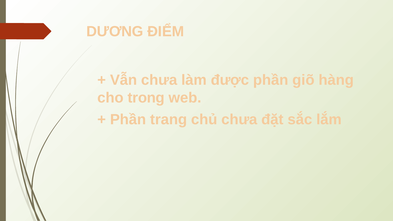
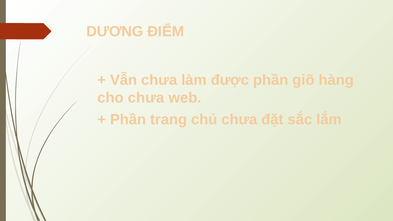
cho trong: trong -> chưa
